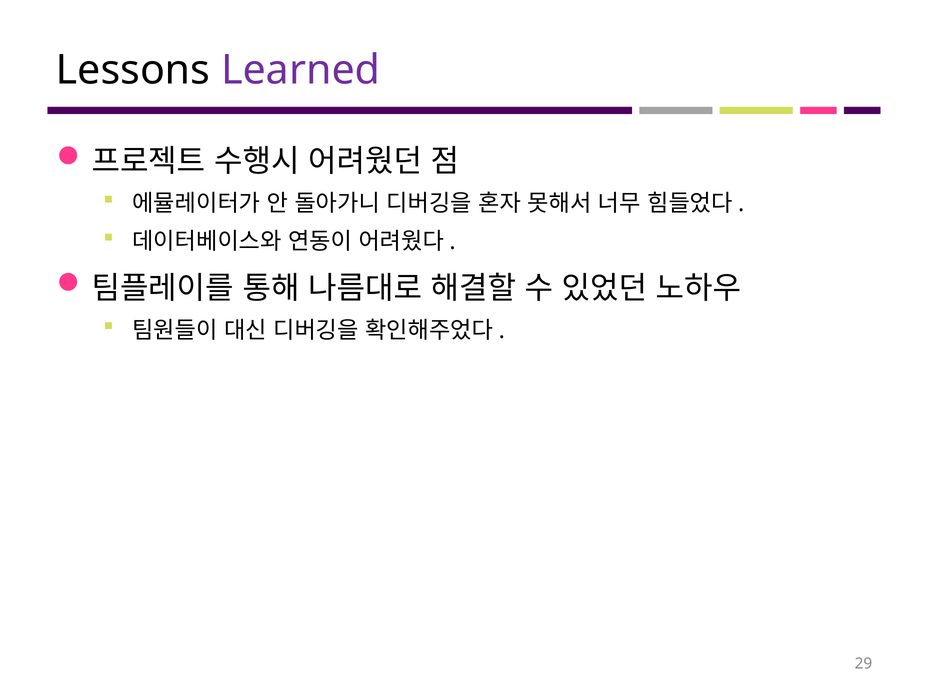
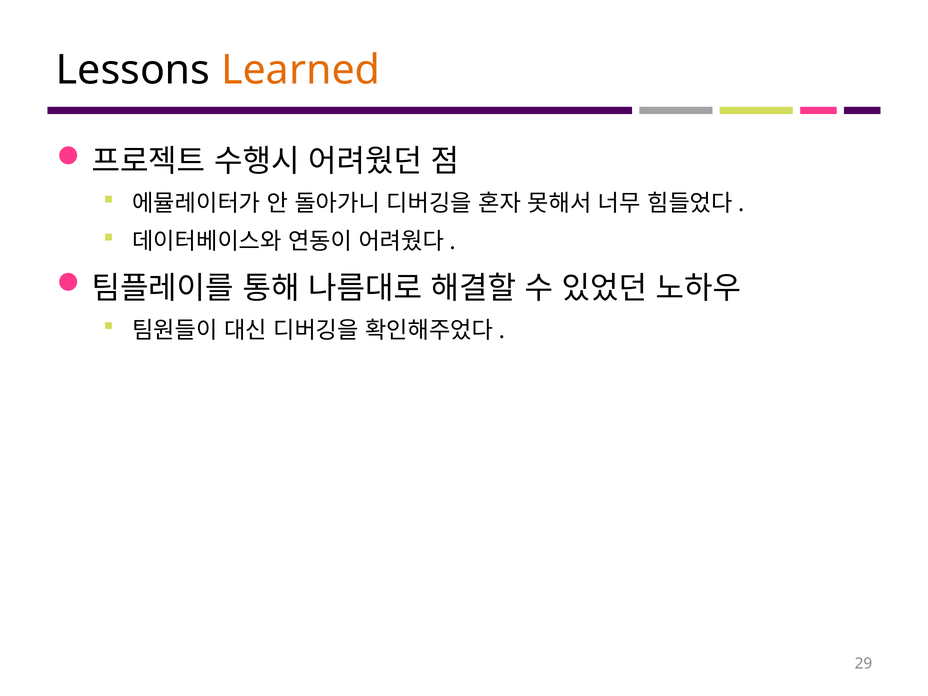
Learned colour: purple -> orange
